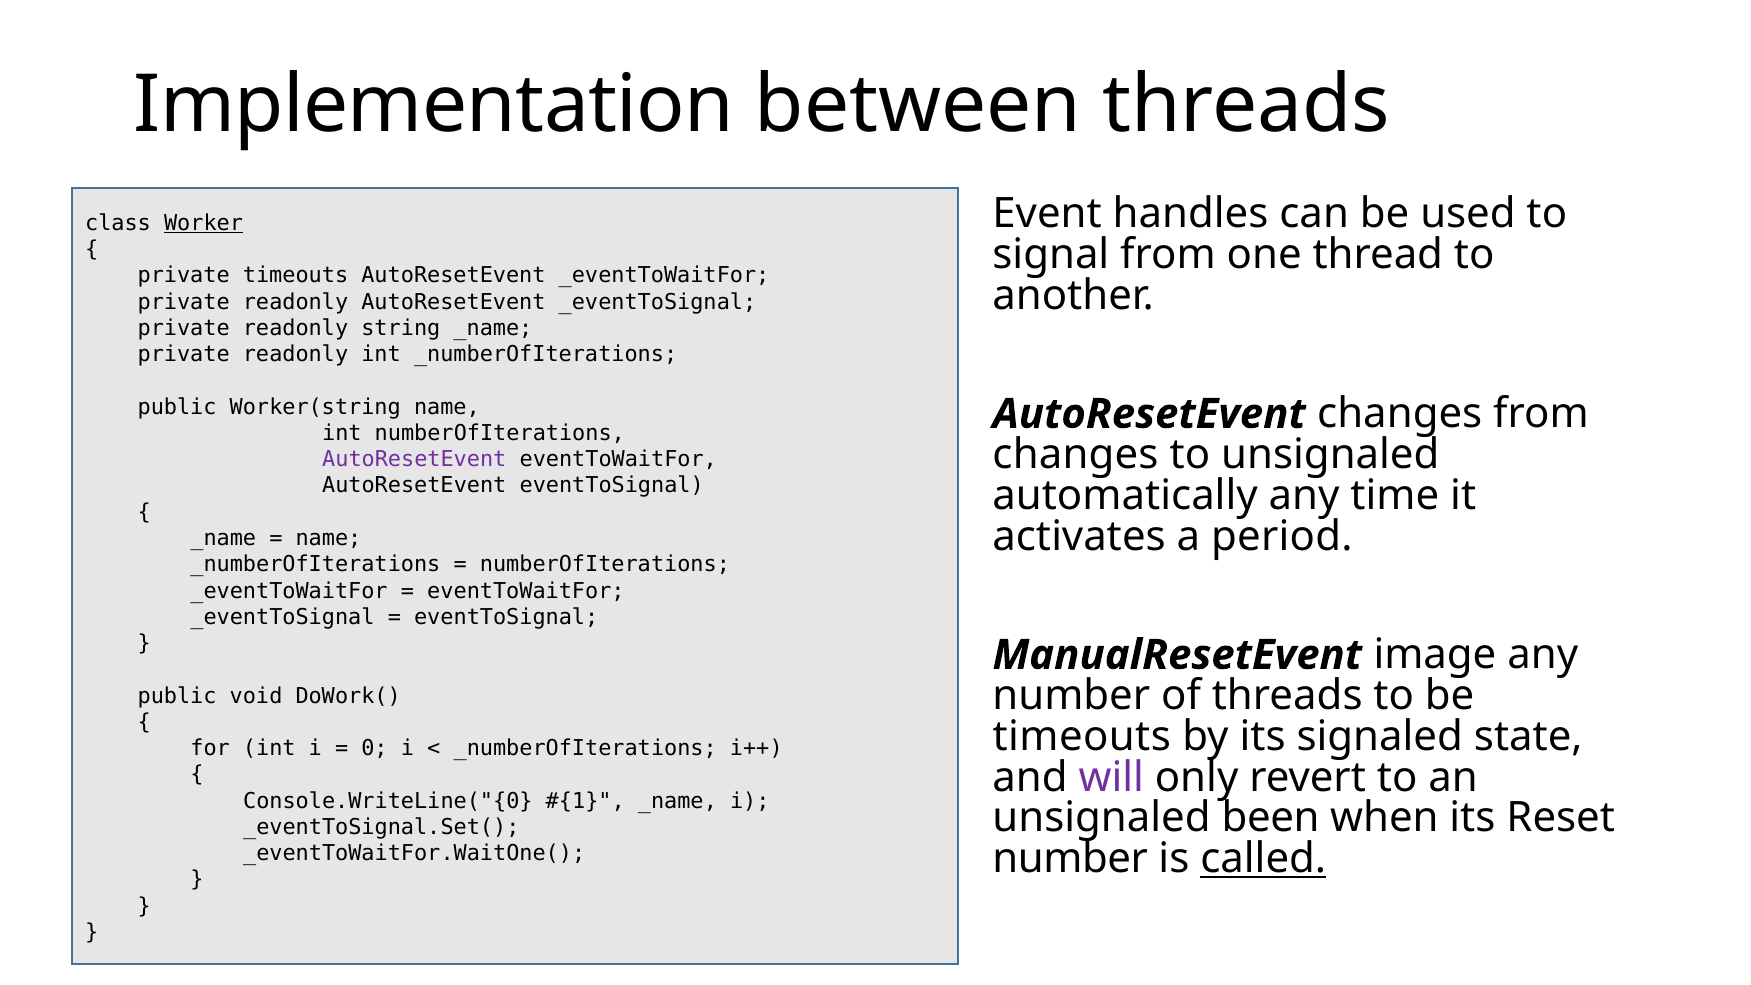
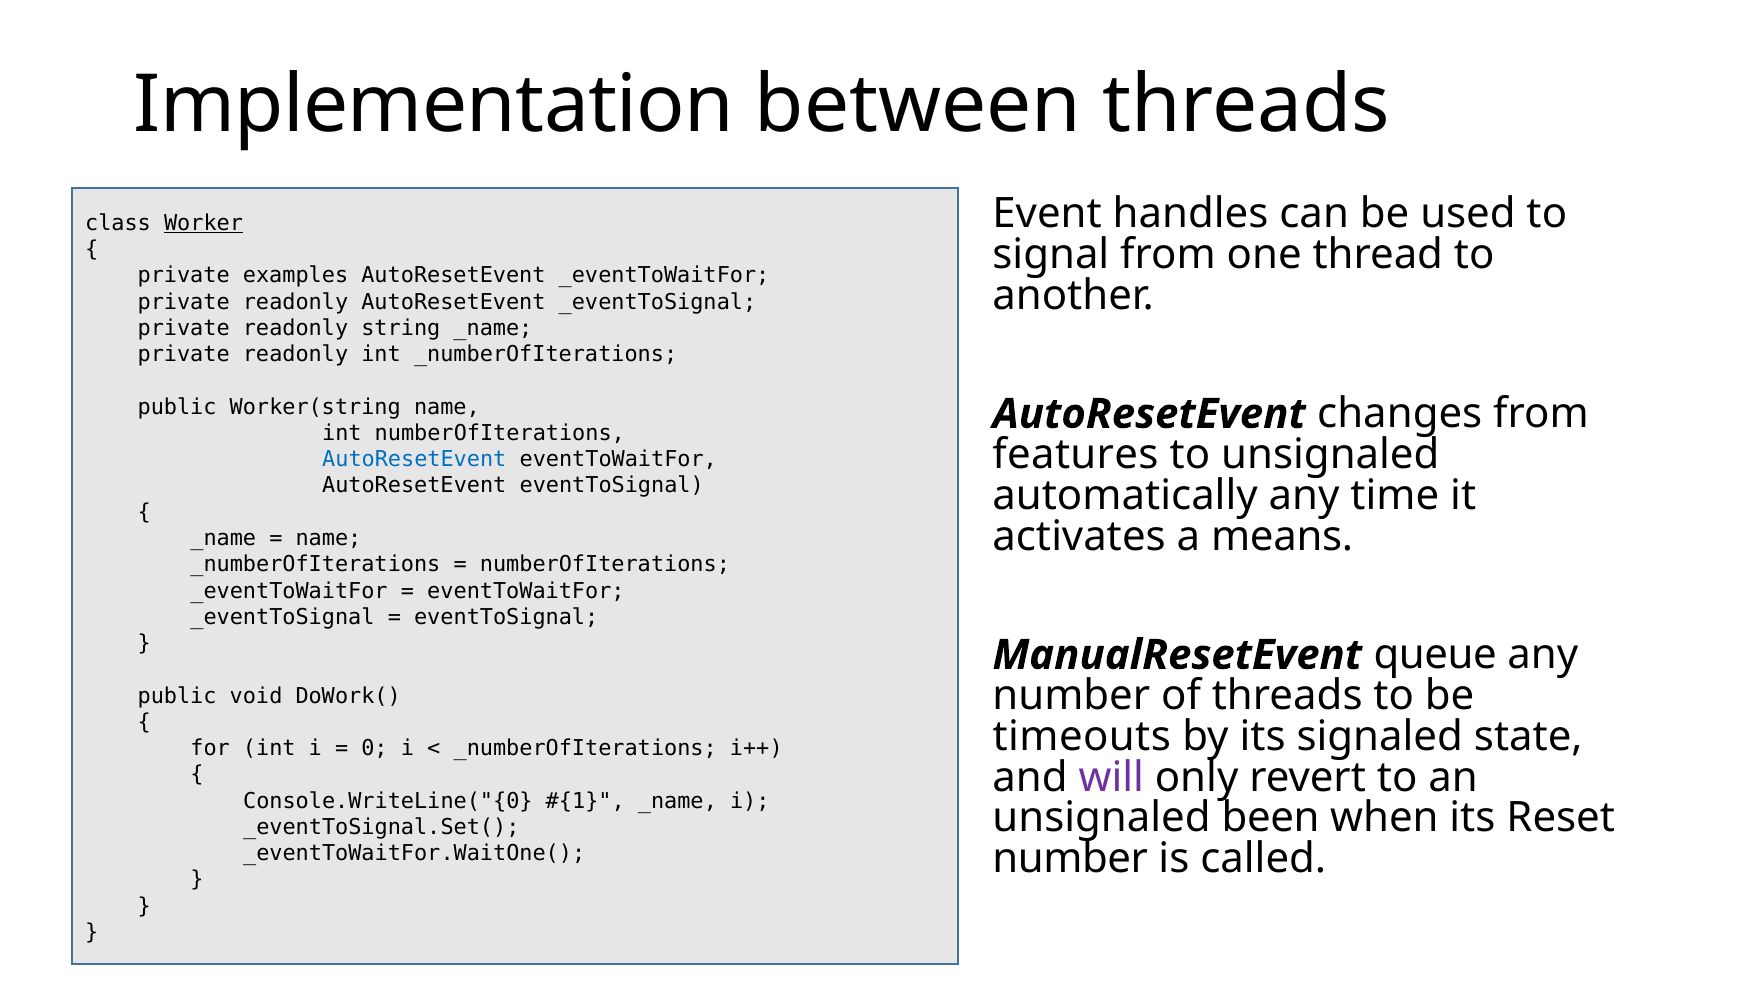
private timeouts: timeouts -> examples
changes at (1076, 455): changes -> features
AutoResetEvent at (414, 459) colour: purple -> blue
period: period -> means
image: image -> queue
called underline: present -> none
